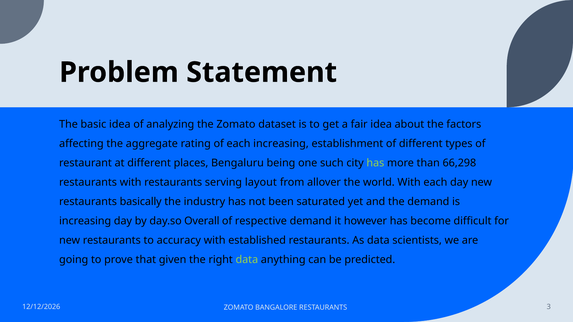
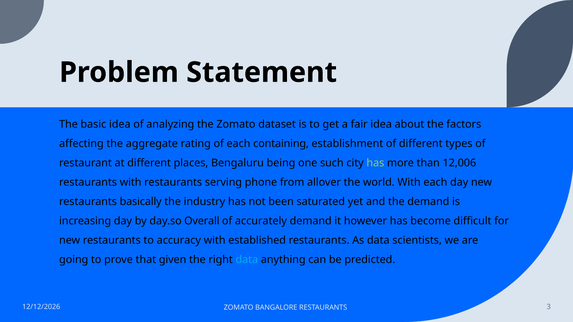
each increasing: increasing -> containing
66,298: 66,298 -> 12,006
layout: layout -> phone
respective: respective -> accurately
data at (247, 260) colour: light green -> light blue
